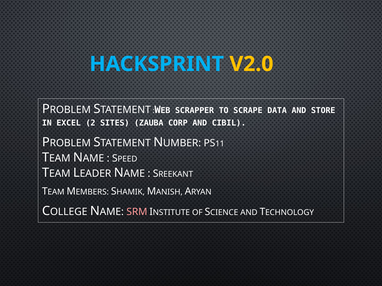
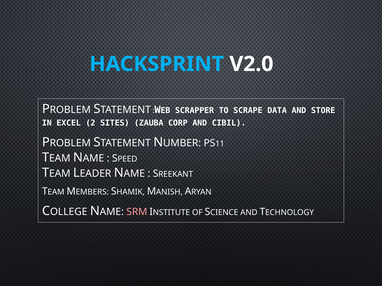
V2.0 colour: yellow -> white
